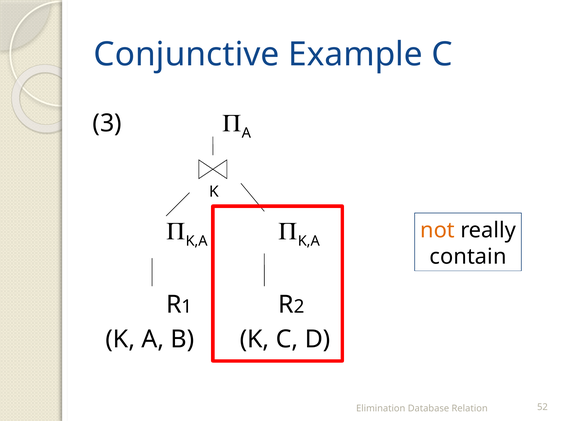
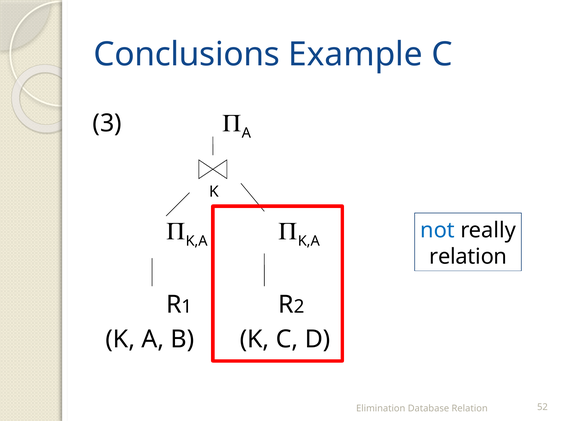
Conjunctive: Conjunctive -> Conclusions
not colour: orange -> blue
contain at (468, 256): contain -> relation
